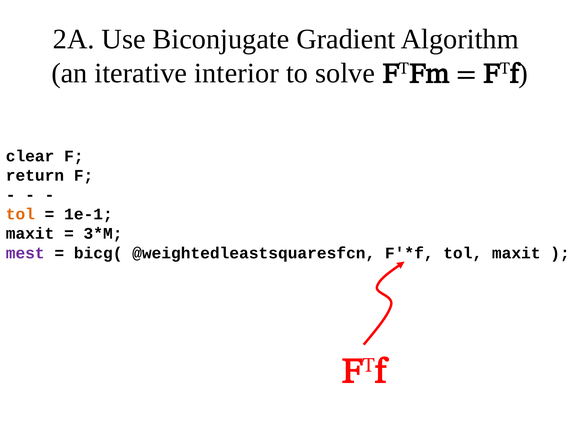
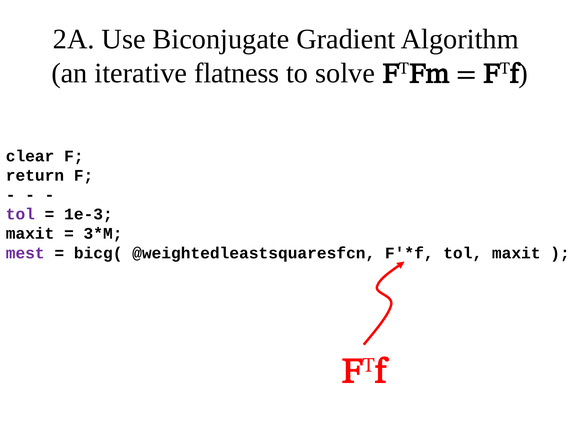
interior: interior -> flatness
tol at (20, 215) colour: orange -> purple
1e-1: 1e-1 -> 1e-3
